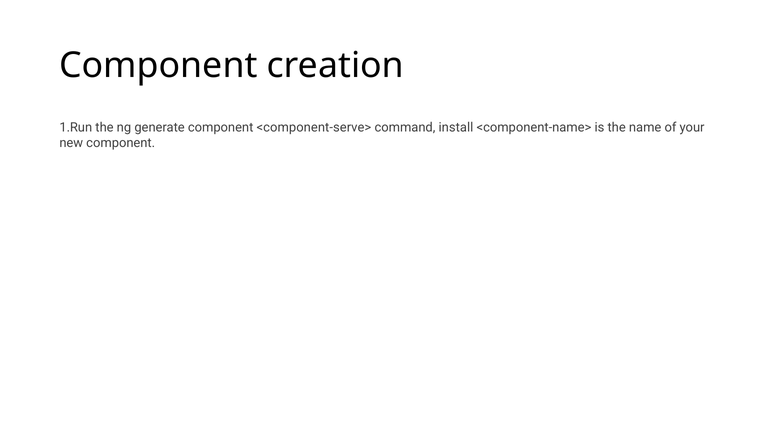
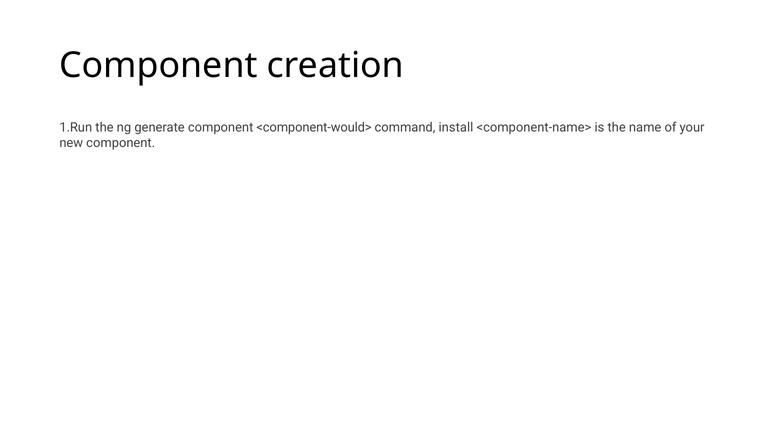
<component-serve>: <component-serve> -> <component-would>
